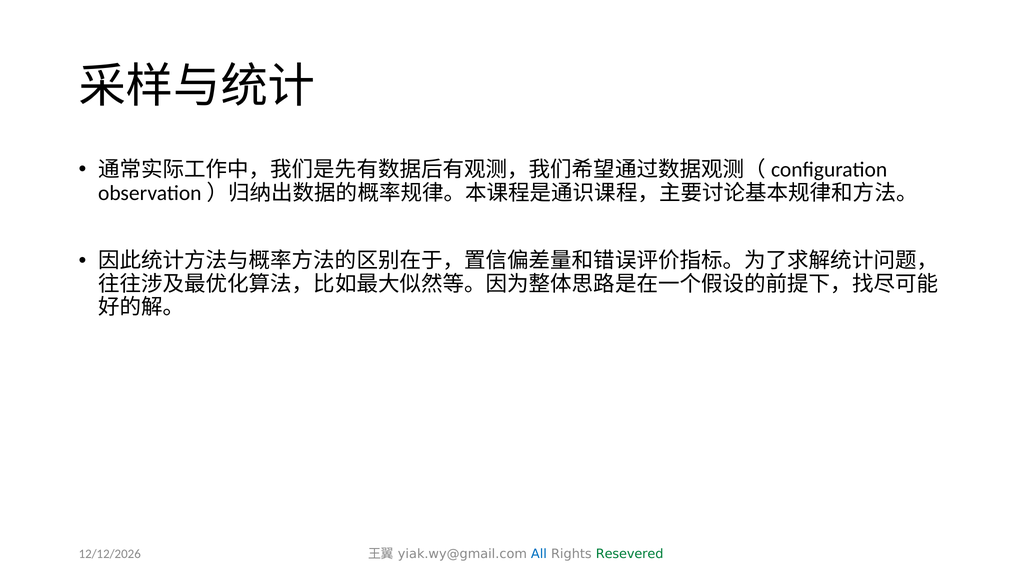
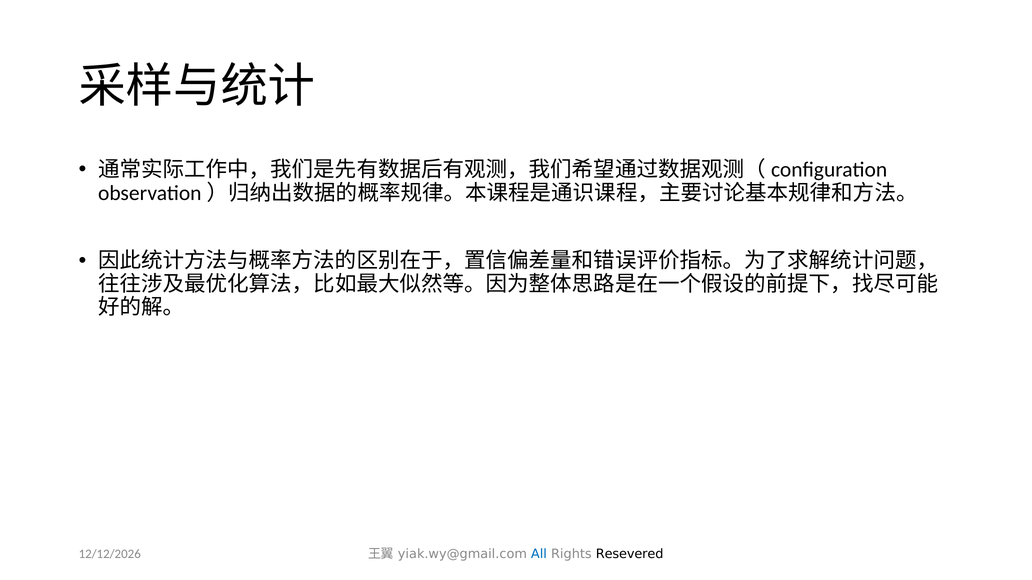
Resevered colour: green -> black
